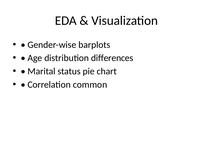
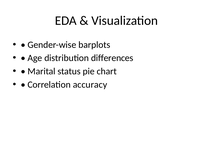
common: common -> accuracy
